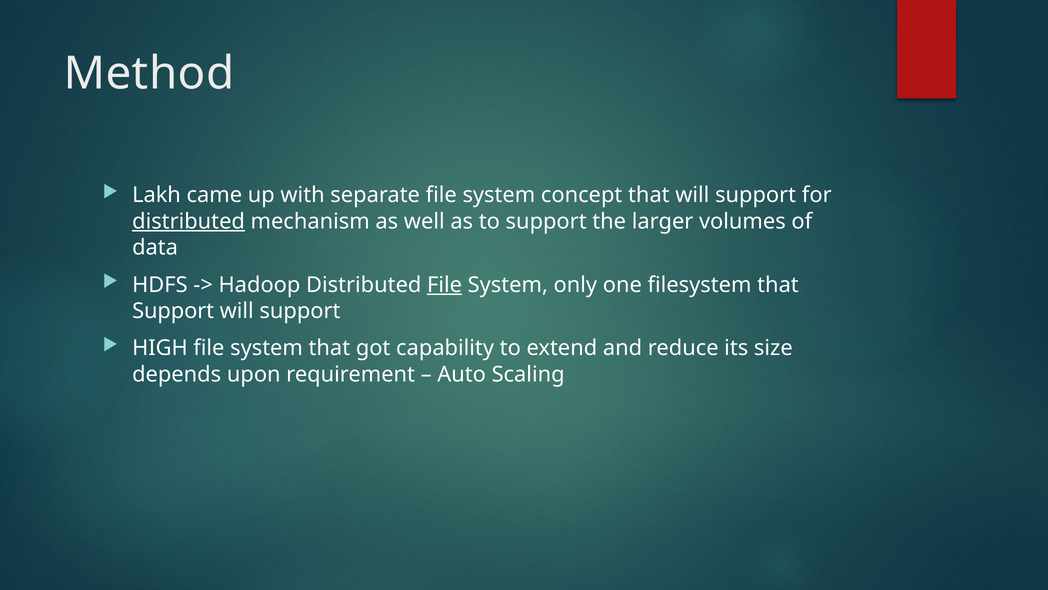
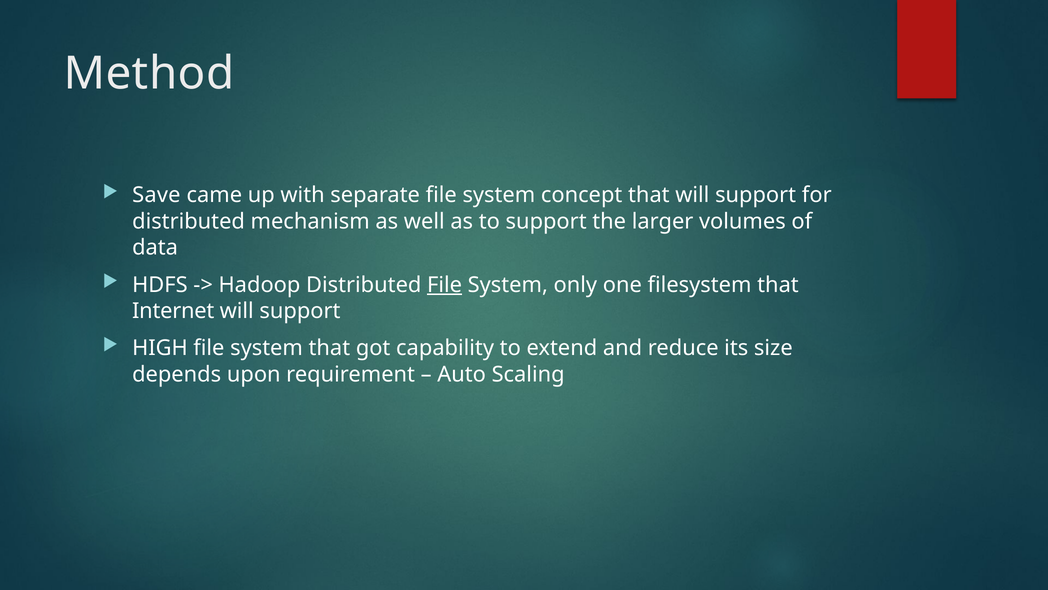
Lakh: Lakh -> Save
distributed at (189, 221) underline: present -> none
Support at (173, 311): Support -> Internet
